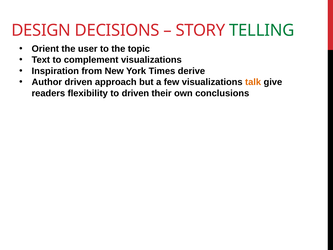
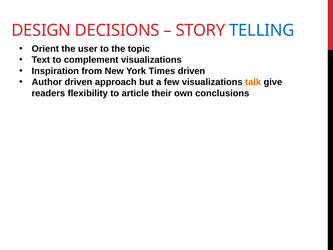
TELLING colour: green -> blue
Times derive: derive -> driven
to driven: driven -> article
